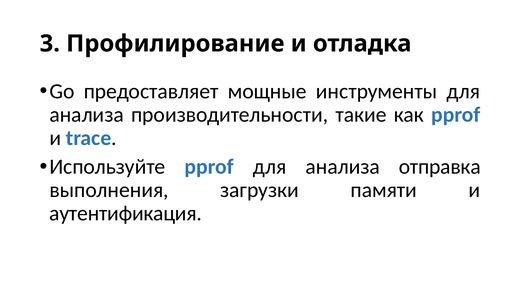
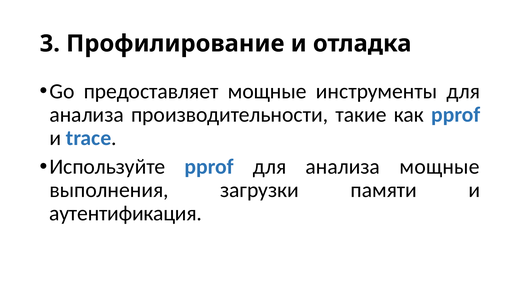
анализа отправка: отправка -> мощные
